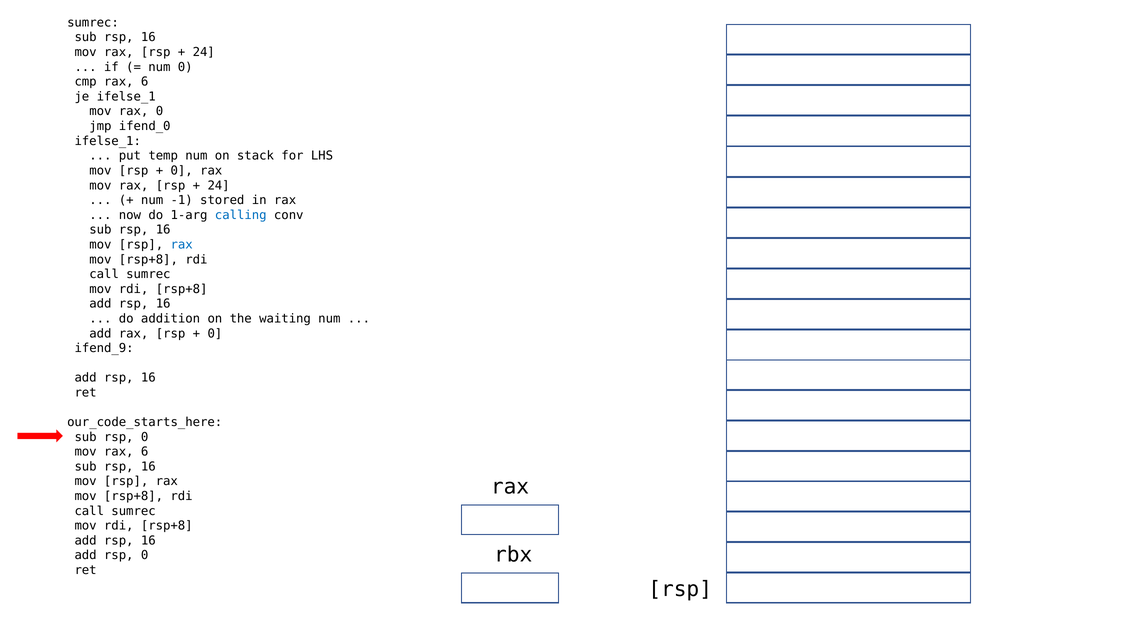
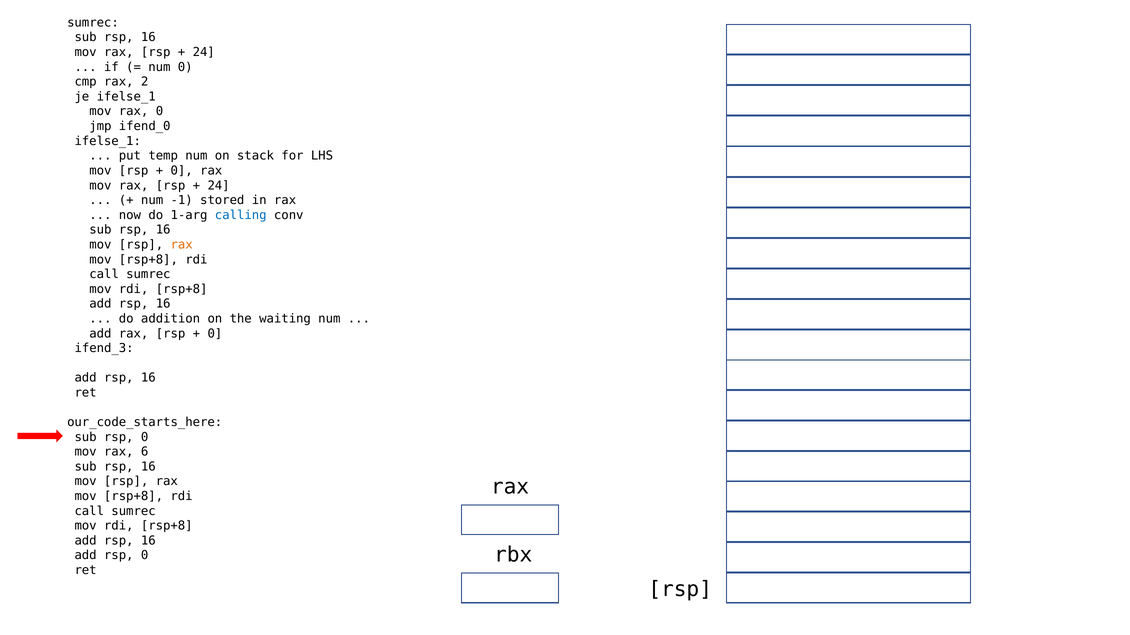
cmp rax 6: 6 -> 2
rax at (182, 245) colour: blue -> orange
ifend_9: ifend_9 -> ifend_3
